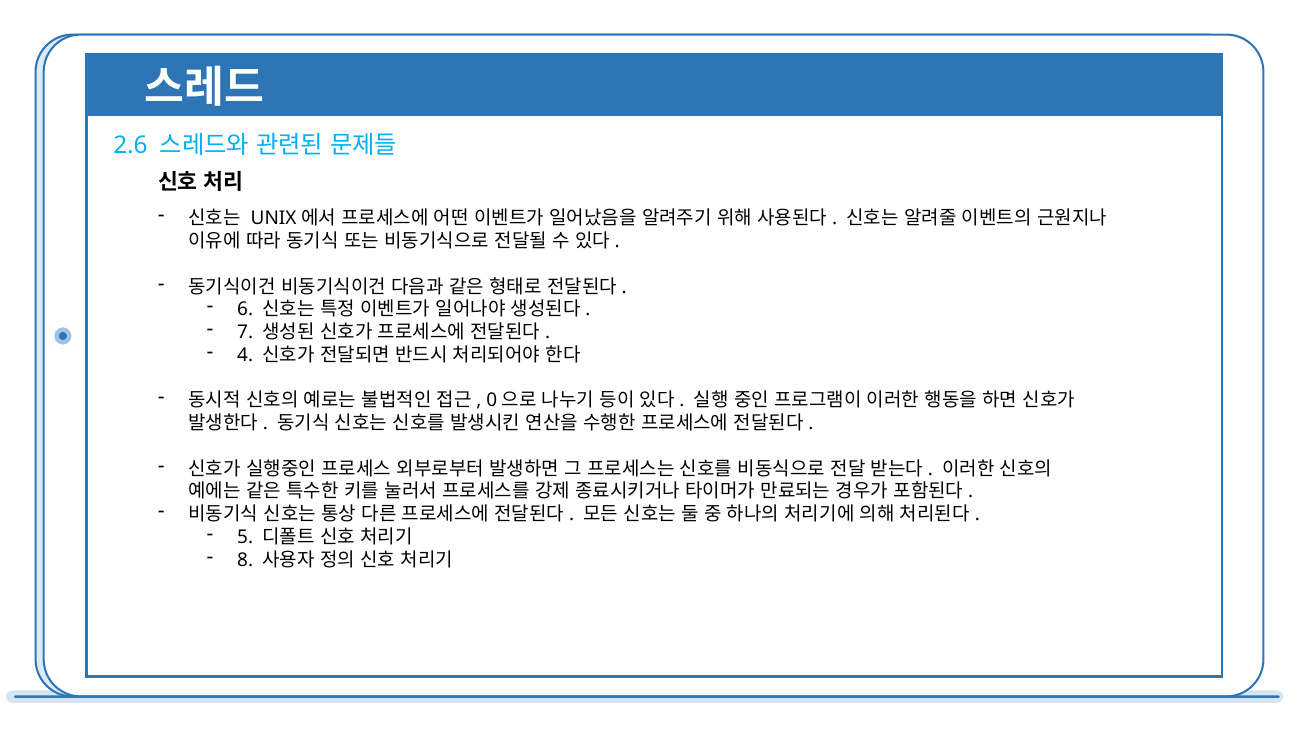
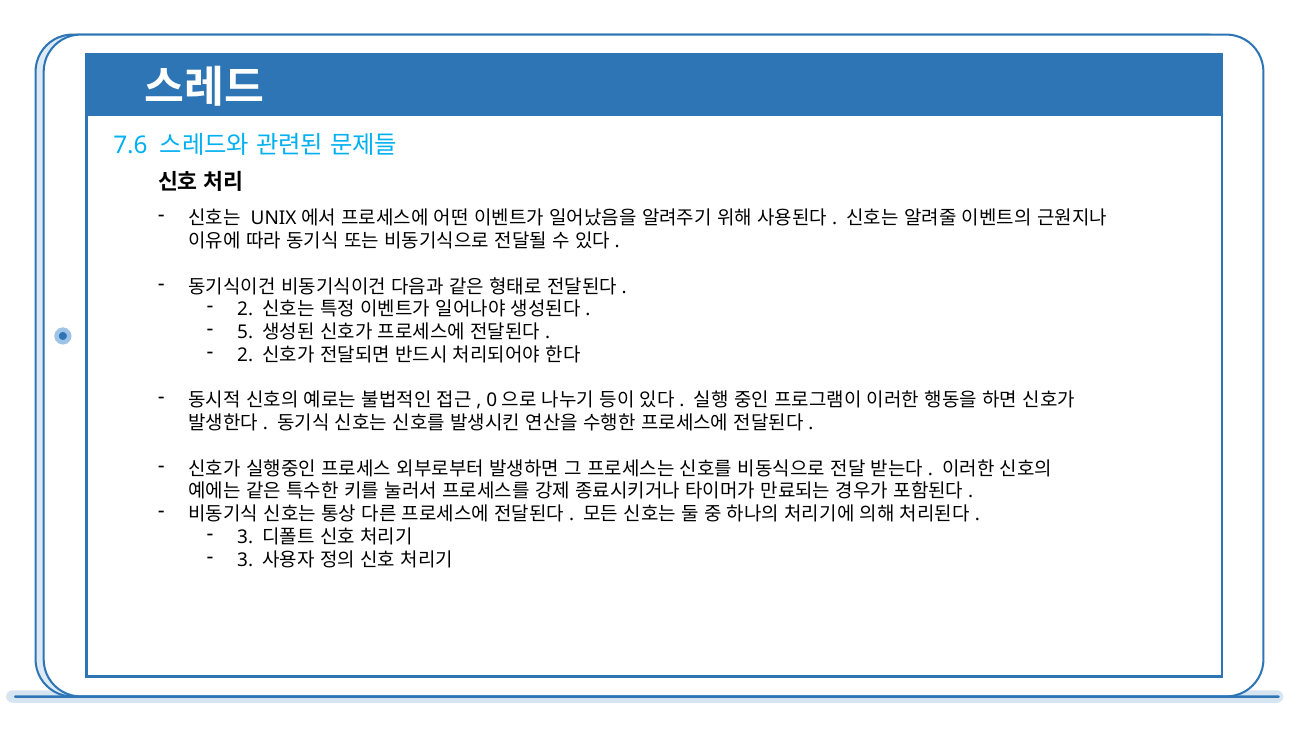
2.6: 2.6 -> 7.6
6 at (245, 310): 6 -> 2
7: 7 -> 5
4 at (245, 355): 4 -> 2
5 at (245, 537): 5 -> 3
8 at (245, 560): 8 -> 3
